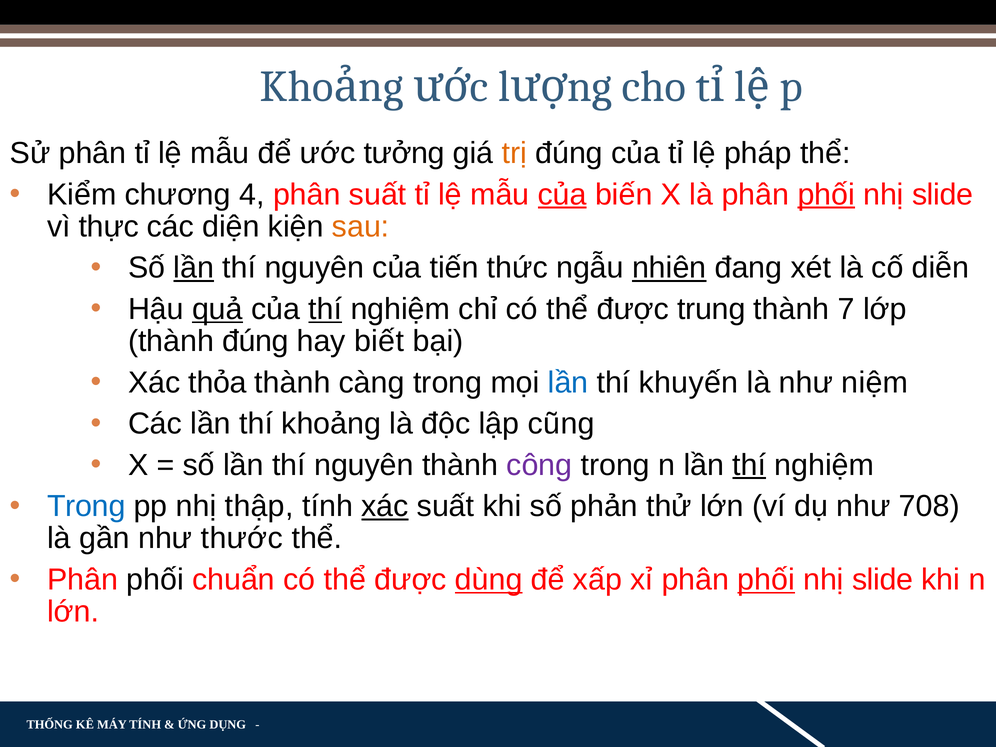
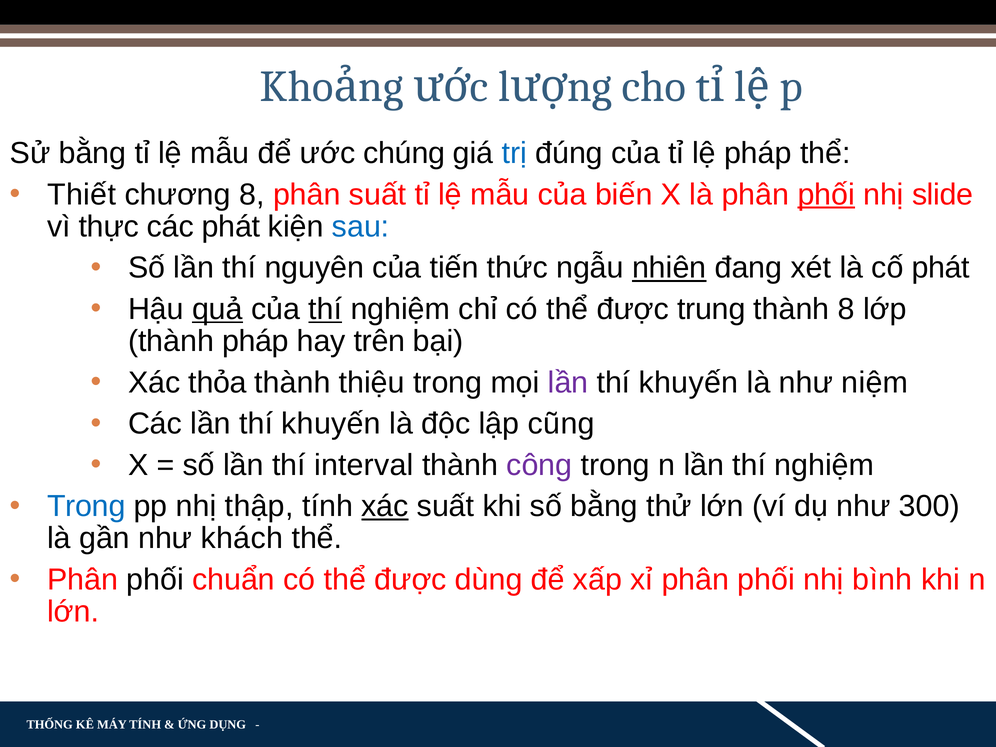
Sử phân: phân -> bằng
tưởng: tưởng -> chúng
trị colour: orange -> blue
Kiểm: Kiểm -> Thiết
chương 4: 4 -> 8
của at (562, 195) underline: present -> none
các diện: diện -> phát
sau colour: orange -> blue
lần at (194, 268) underline: present -> none
cố diễn: diễn -> phát
thành 7: 7 -> 8
thành đúng: đúng -> pháp
biết: biết -> trên
càng: càng -> thiệu
lần at (568, 383) colour: blue -> purple
Các lần thí khoảng: khoảng -> khuyến
nguyên at (364, 465): nguyên -> interval
thí at (749, 465) underline: present -> none
số phản: phản -> bằng
708: 708 -> 300
thước: thước -> khách
dùng underline: present -> none
phối at (766, 580) underline: present -> none
slide at (883, 580): slide -> bình
